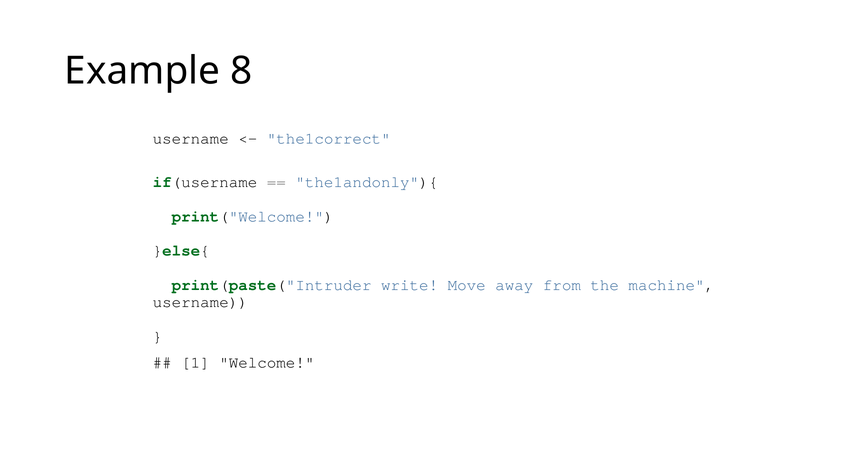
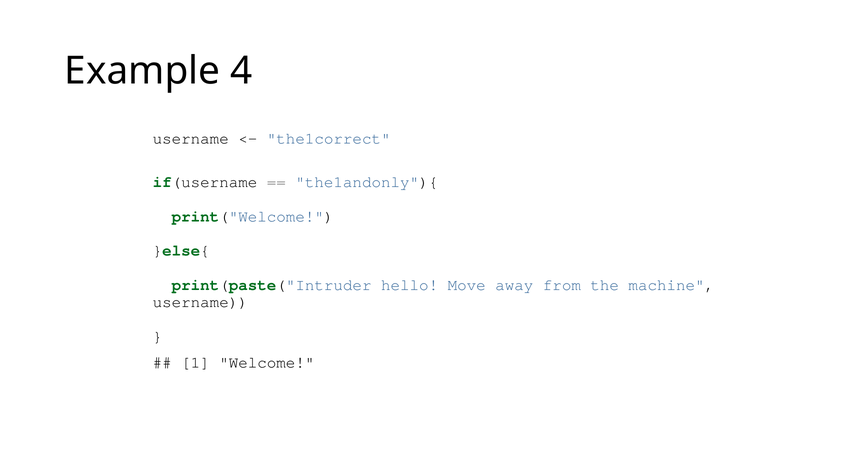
8: 8 -> 4
write: write -> hello
